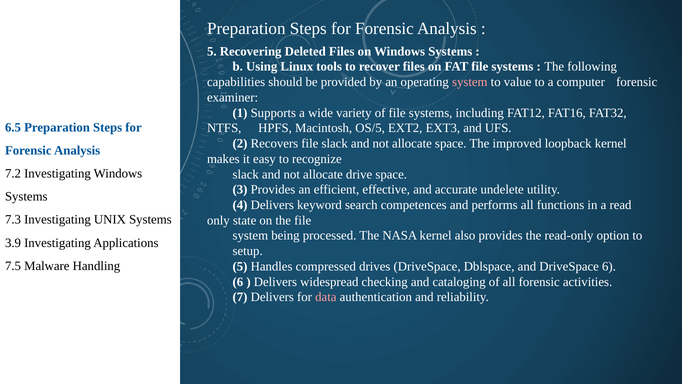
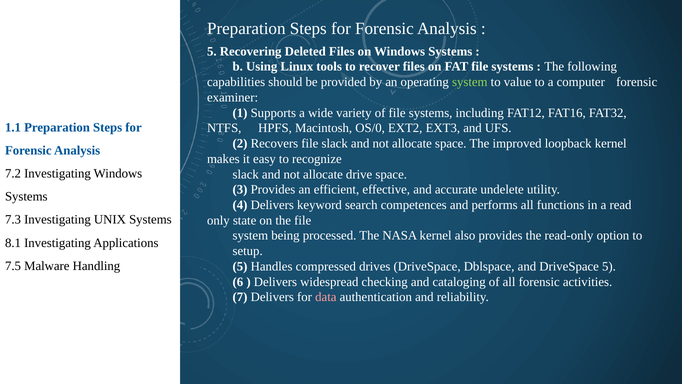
system at (470, 82) colour: pink -> light green
6.5: 6.5 -> 1.1
OS/5: OS/5 -> OS/0
3.9: 3.9 -> 8.1
DriveSpace 6: 6 -> 5
